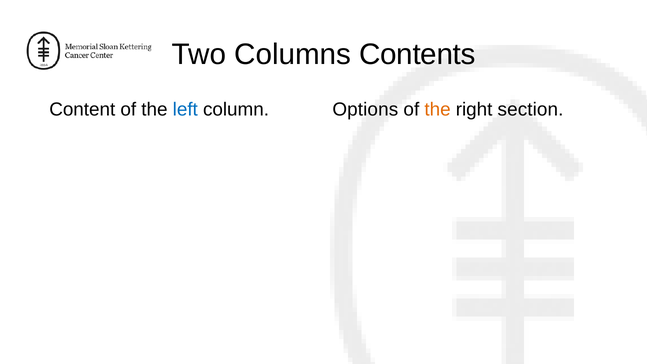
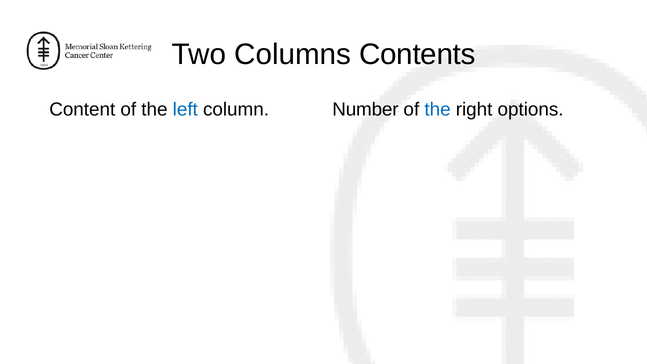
Options: Options -> Number
the at (438, 109) colour: orange -> blue
section: section -> options
